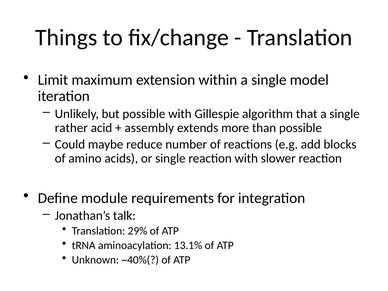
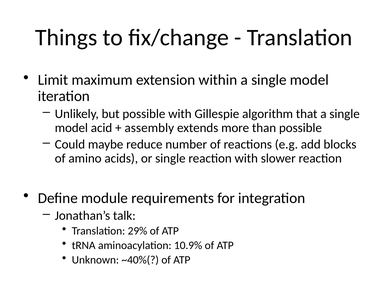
rather at (71, 128): rather -> model
13.1%: 13.1% -> 10.9%
